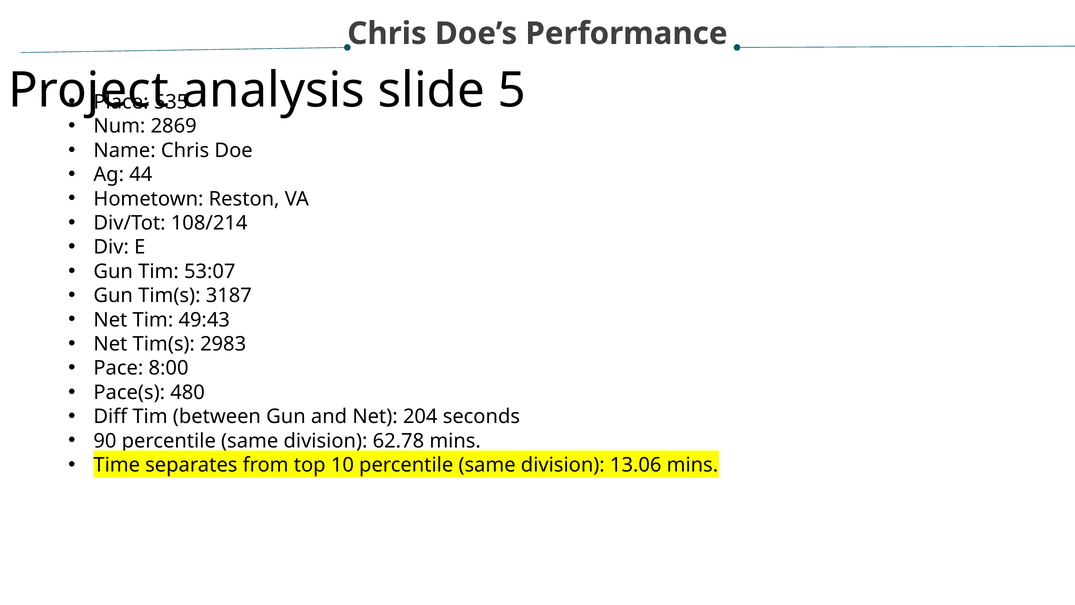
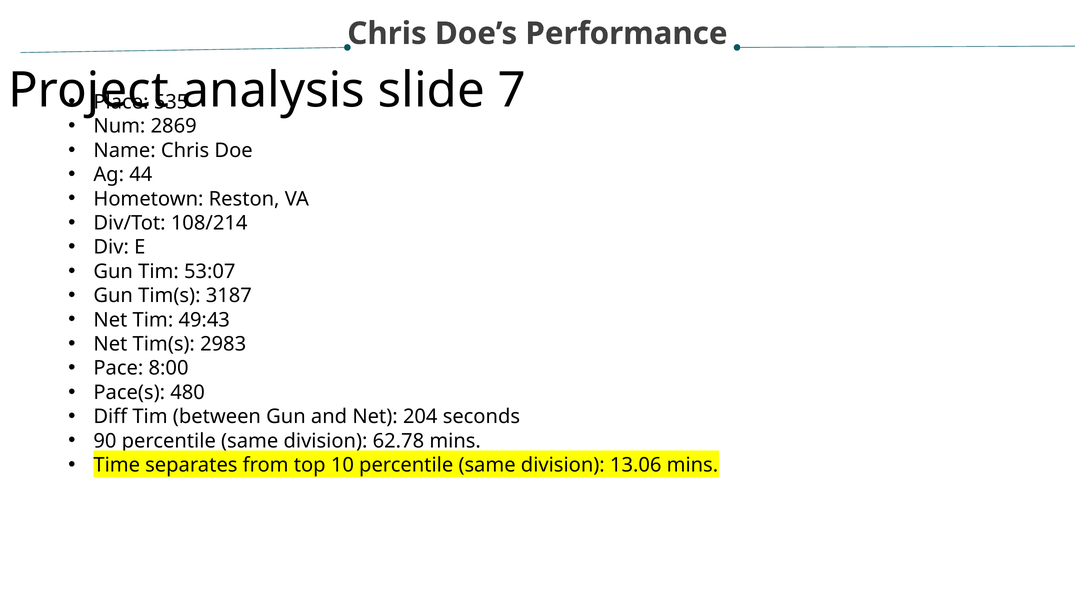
5: 5 -> 7
